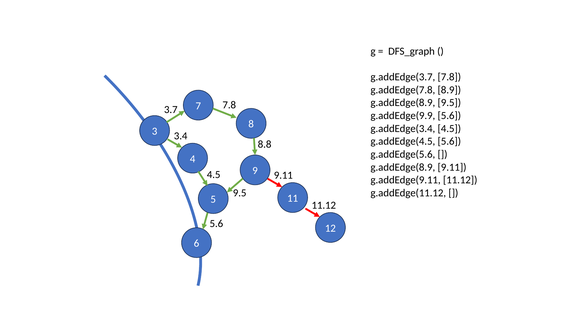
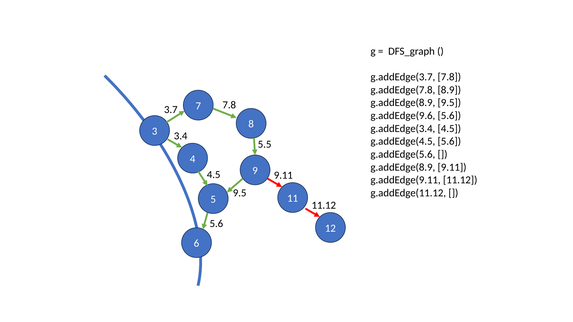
g.addEdge(9.9: g.addEdge(9.9 -> g.addEdge(9.6
8.8: 8.8 -> 5.5
